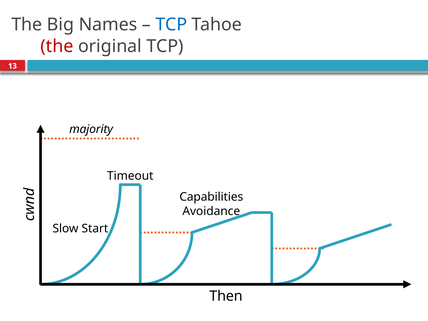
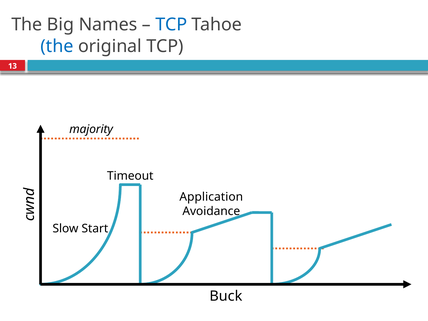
the at (57, 46) colour: red -> blue
Capabilities: Capabilities -> Application
Then: Then -> Buck
